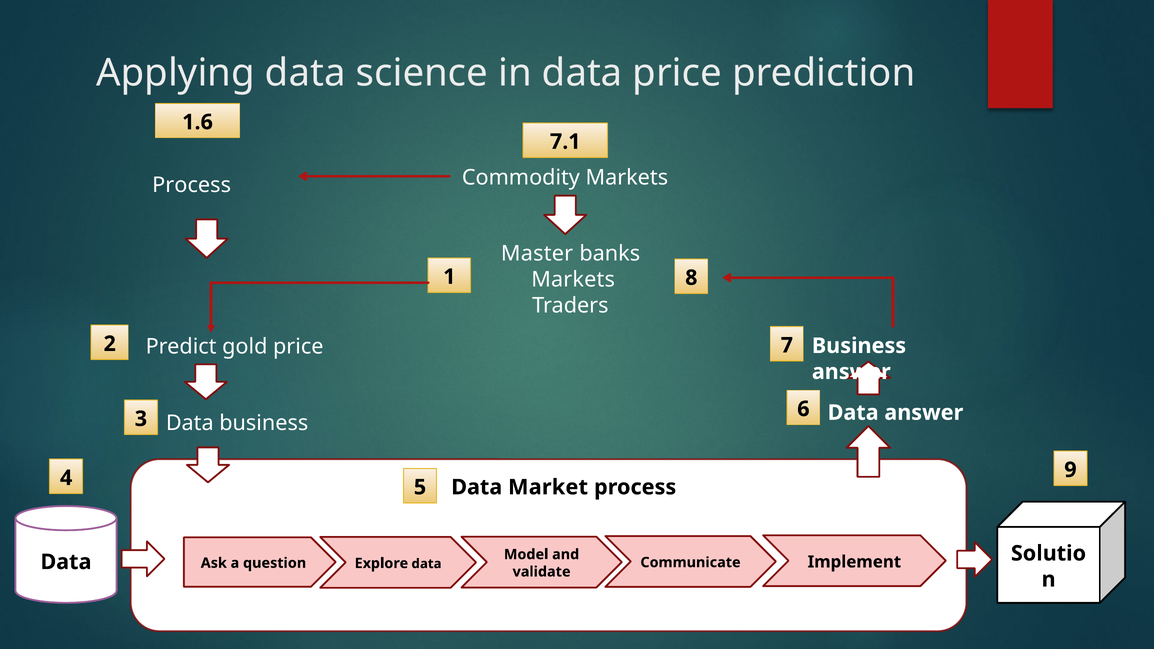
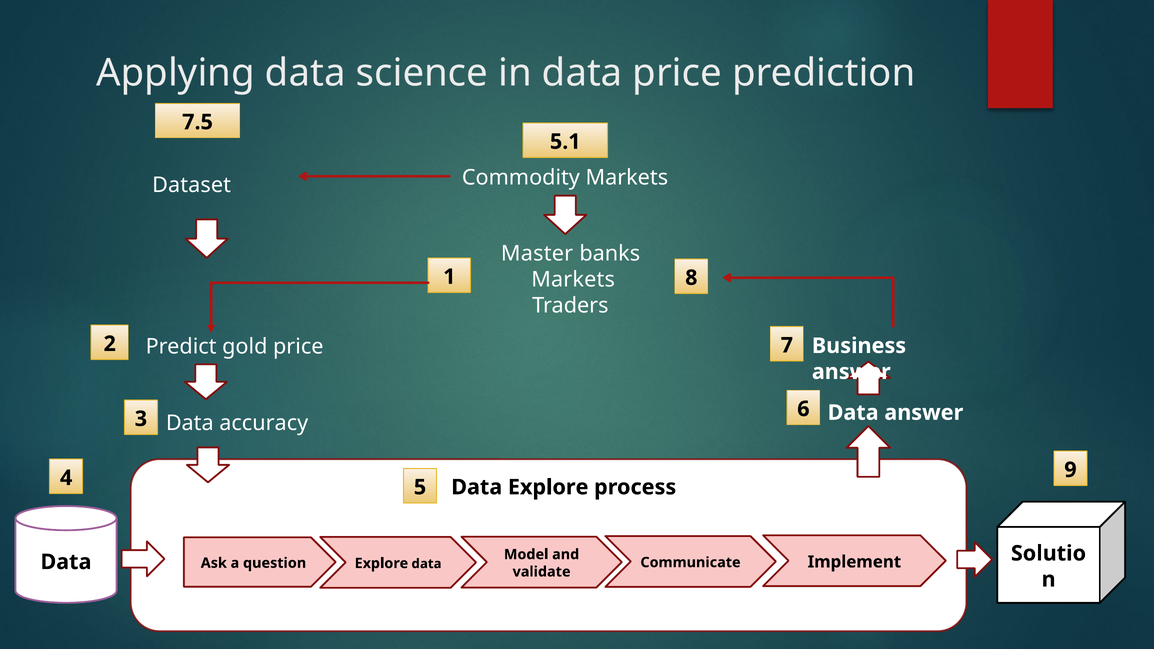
1.6: 1.6 -> 7.5
7.1: 7.1 -> 5.1
Process at (192, 185): Process -> Dataset
Data business: business -> accuracy
Data Market: Market -> Explore
